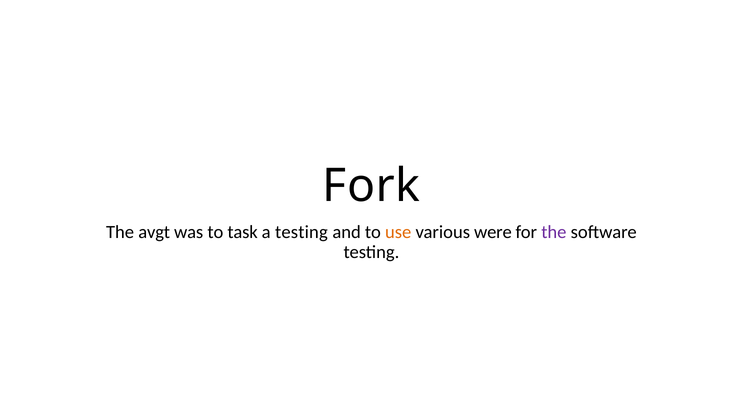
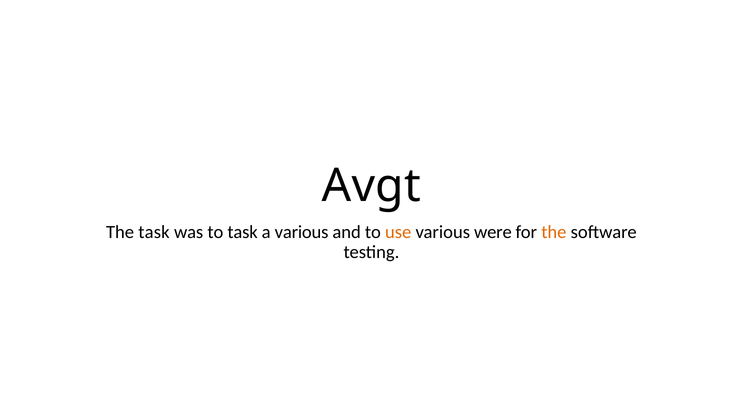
Fork: Fork -> Avgt
The avgt: avgt -> task
a testing: testing -> various
the at (554, 232) colour: purple -> orange
